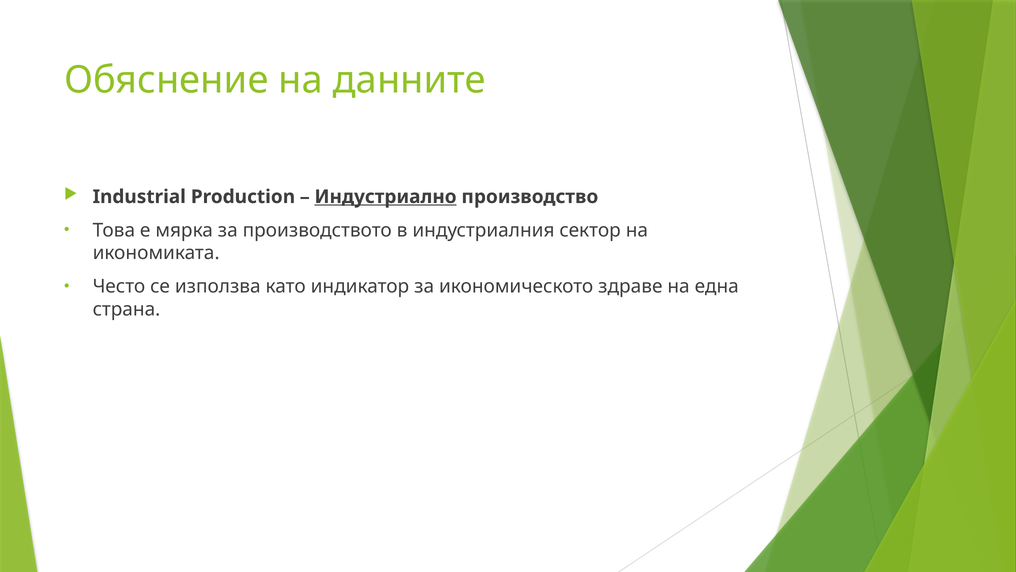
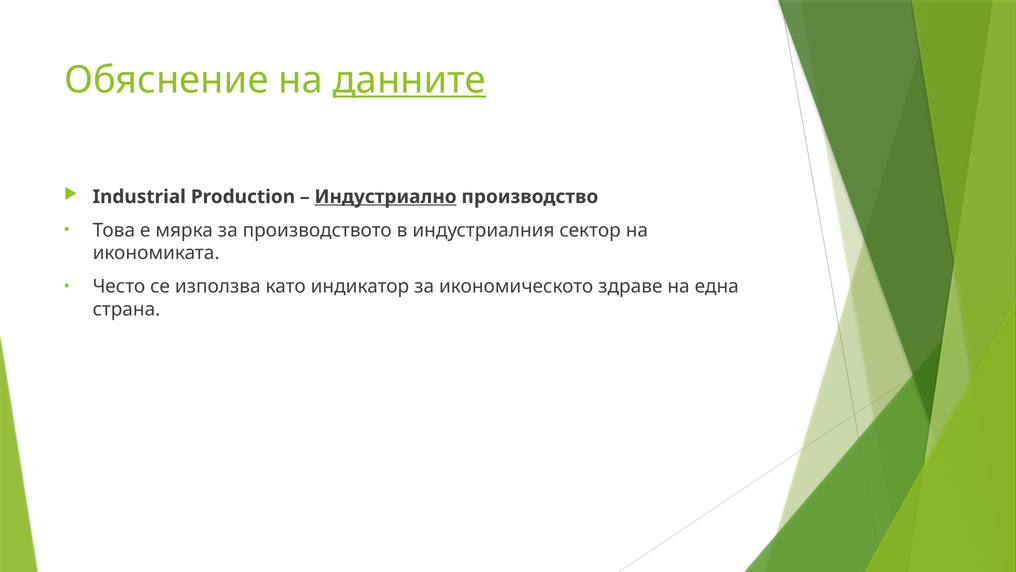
данните underline: none -> present
